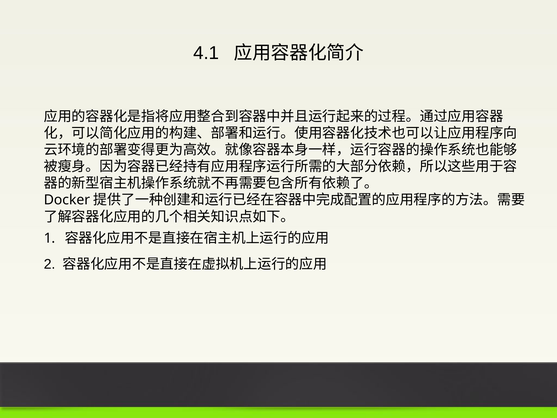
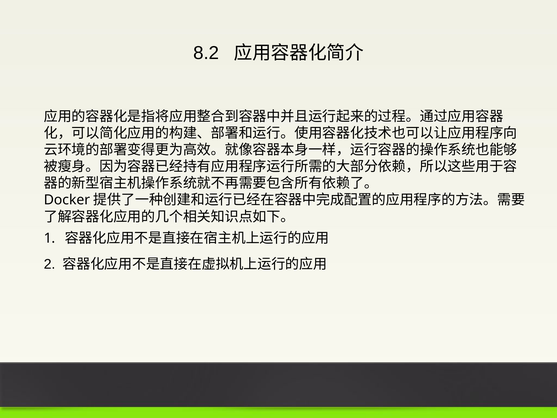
4.1: 4.1 -> 8.2
